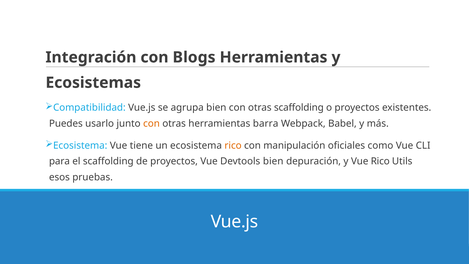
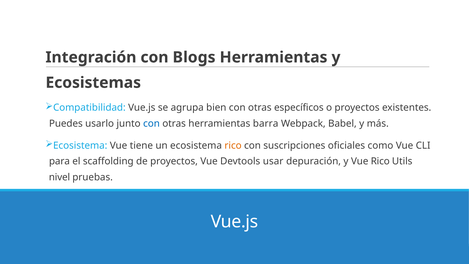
otras scaffolding: scaffolding -> específicos
con at (151, 123) colour: orange -> blue
manipulación: manipulación -> suscripciones
Devtools bien: bien -> usar
esos: esos -> nivel
